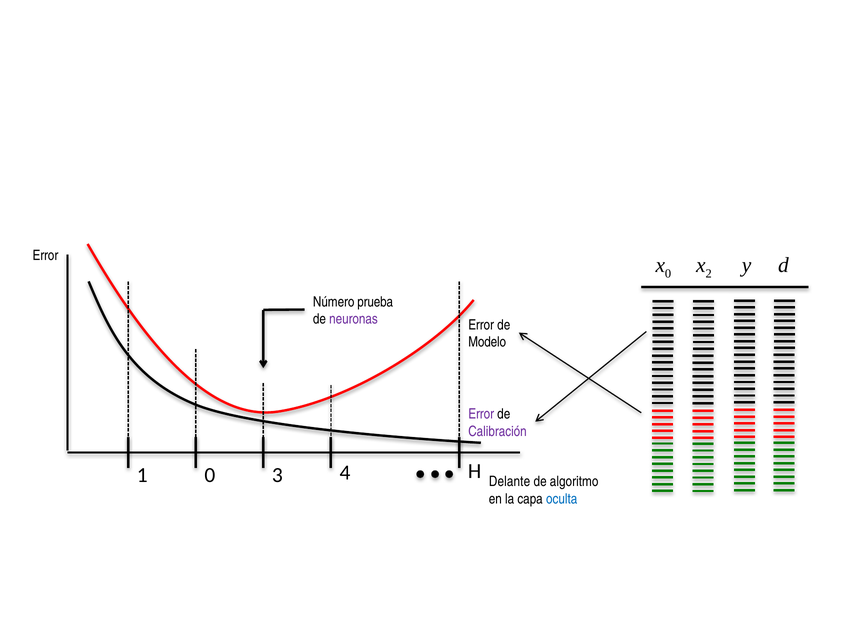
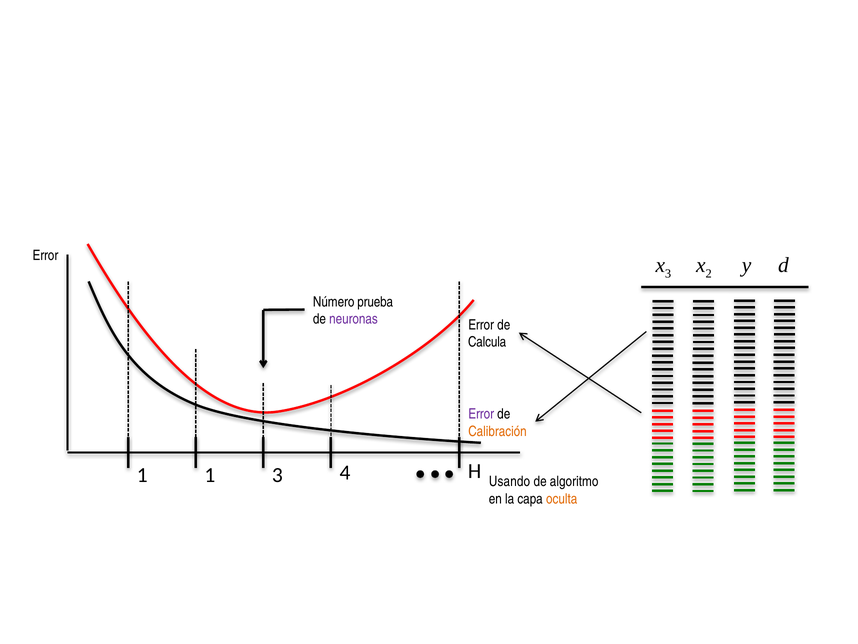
0 at (668, 273): 0 -> 3
Modelo: Modelo -> Calcula
Calibración colour: purple -> orange
1 0: 0 -> 1
Delante: Delante -> Usando
oculta colour: blue -> orange
